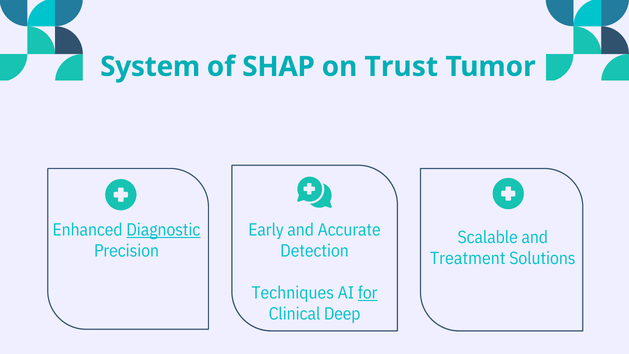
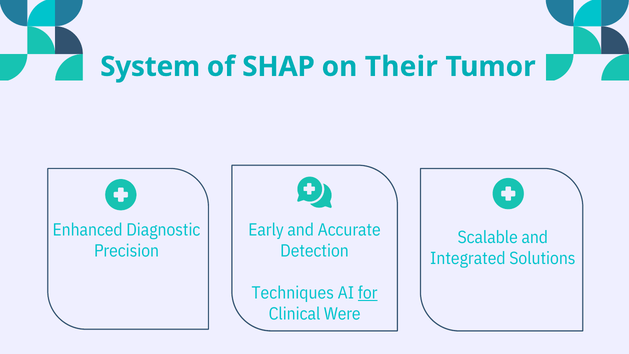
Trust: Trust -> Their
Diagnostic underline: present -> none
Treatment: Treatment -> Integrated
Deep: Deep -> Were
